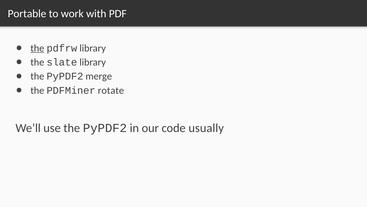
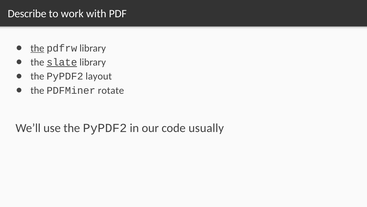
Portable: Portable -> Describe
slate underline: none -> present
merge: merge -> layout
